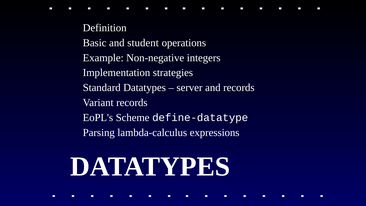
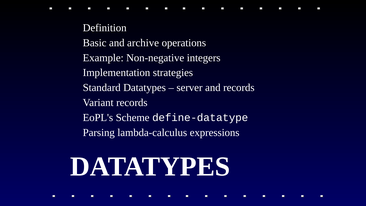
student: student -> archive
